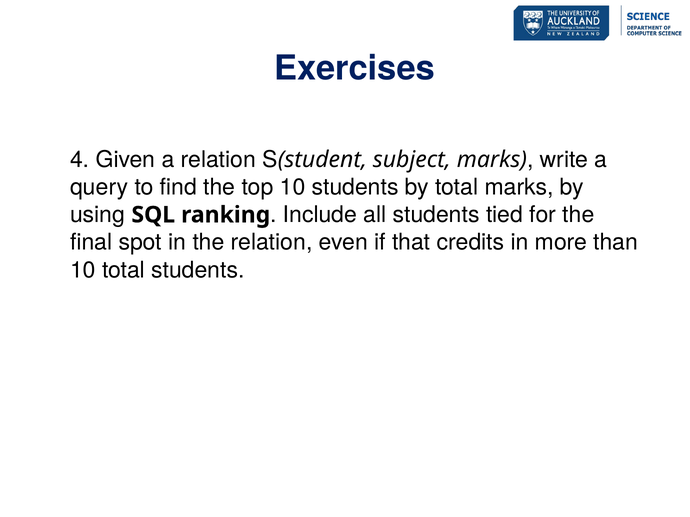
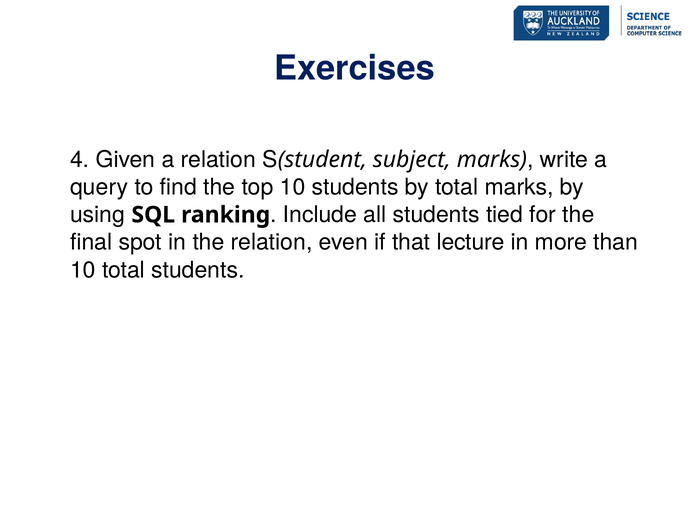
credits: credits -> lecture
